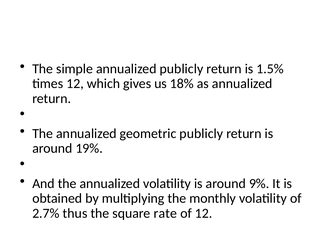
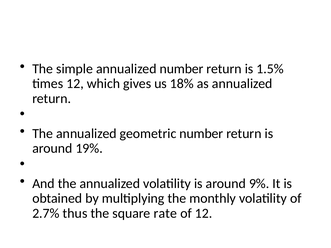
annualized publicly: publicly -> number
geometric publicly: publicly -> number
